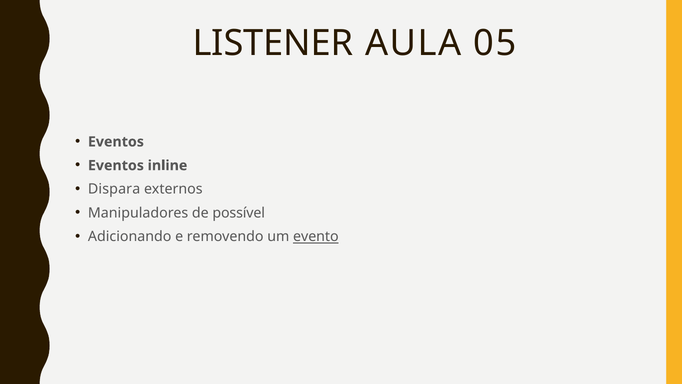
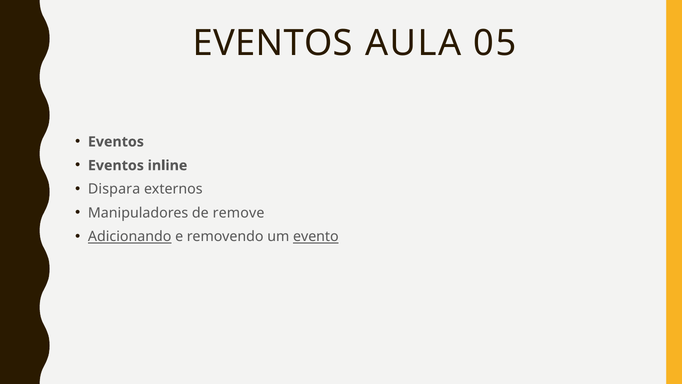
LISTENER at (273, 43): LISTENER -> EVENTOS
possível: possível -> remove
Adicionando underline: none -> present
